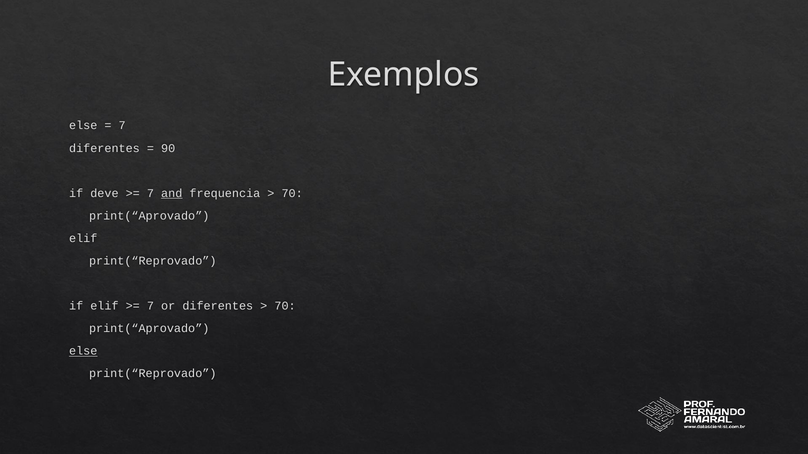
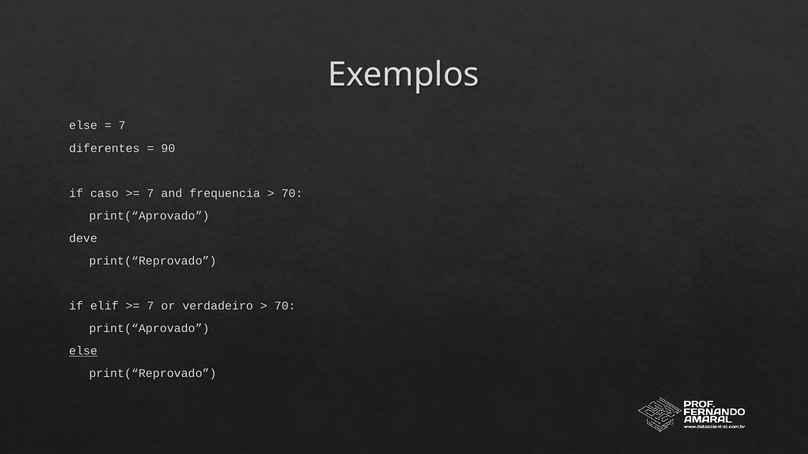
deve: deve -> caso
and underline: present -> none
elif at (83, 239): elif -> deve
or diferentes: diferentes -> verdadeiro
